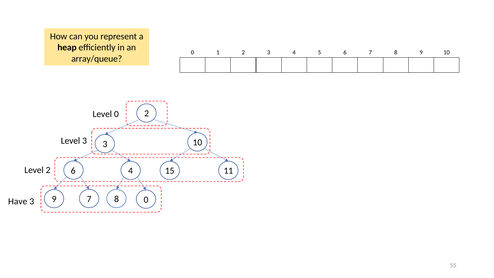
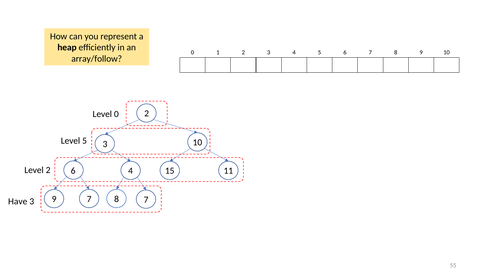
array/queue: array/queue -> array/follow
Level 3: 3 -> 5
8 0: 0 -> 7
